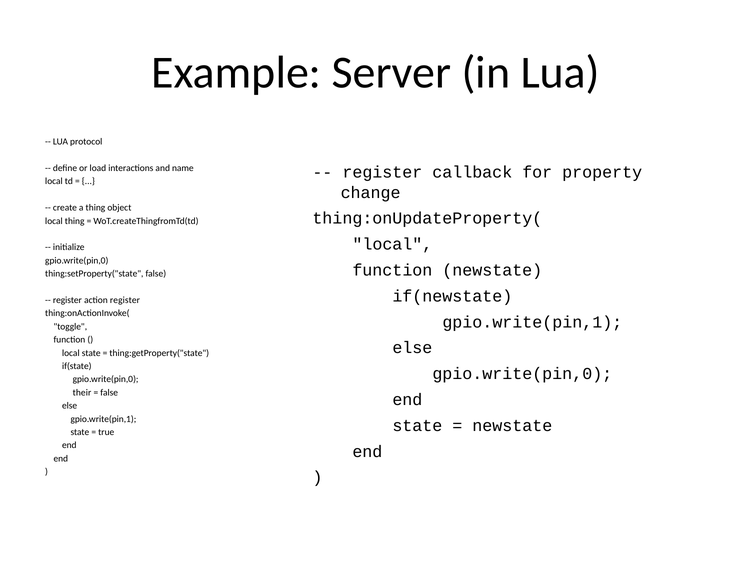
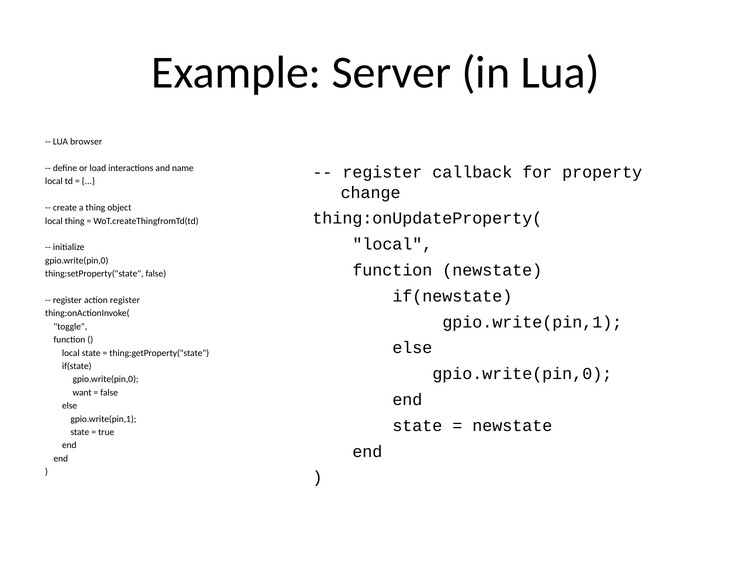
protocol: protocol -> browser
their: their -> want
